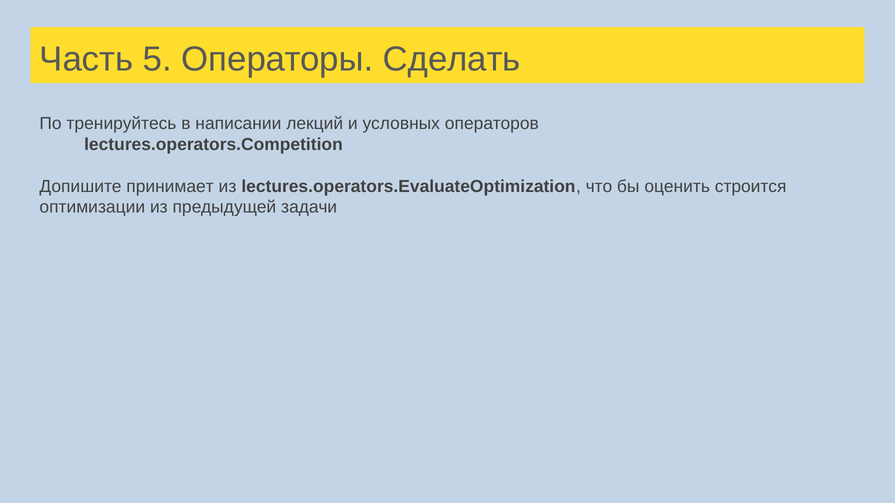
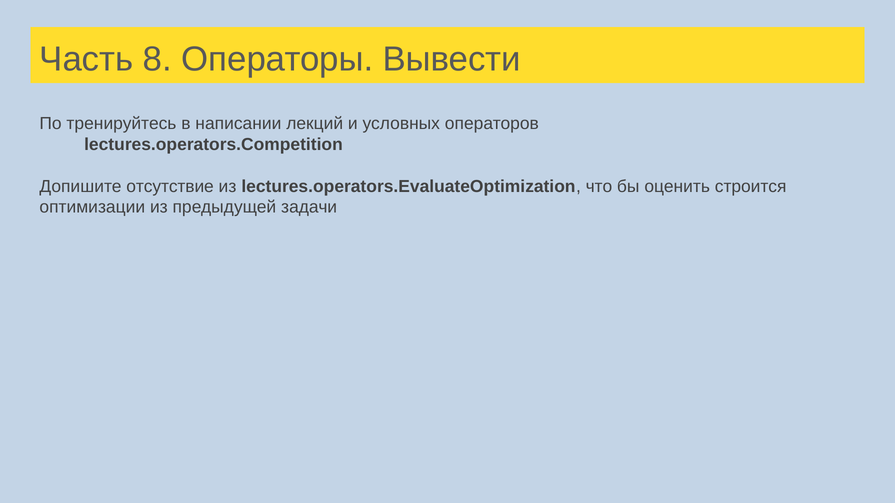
5: 5 -> 8
Сделать: Сделать -> Вывести
принимает: принимает -> отсутствие
